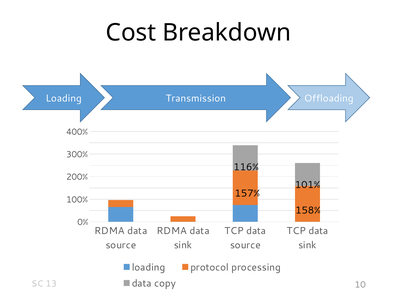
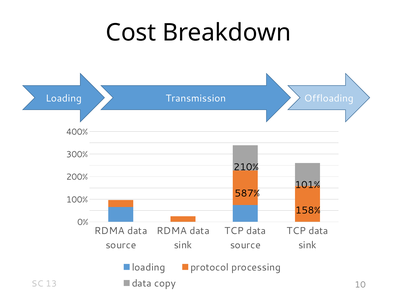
116%: 116% -> 210%
157%: 157% -> 587%
